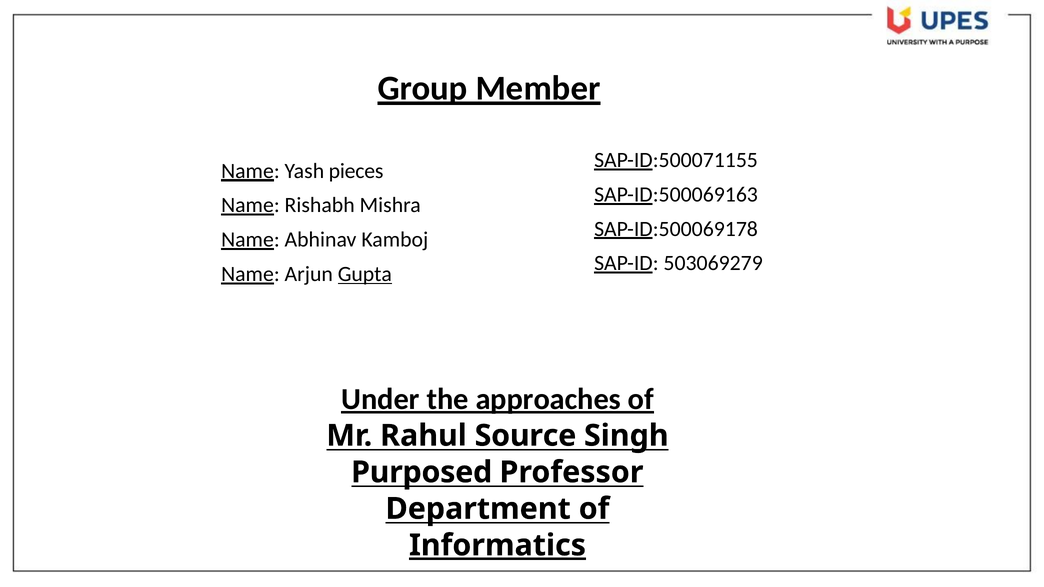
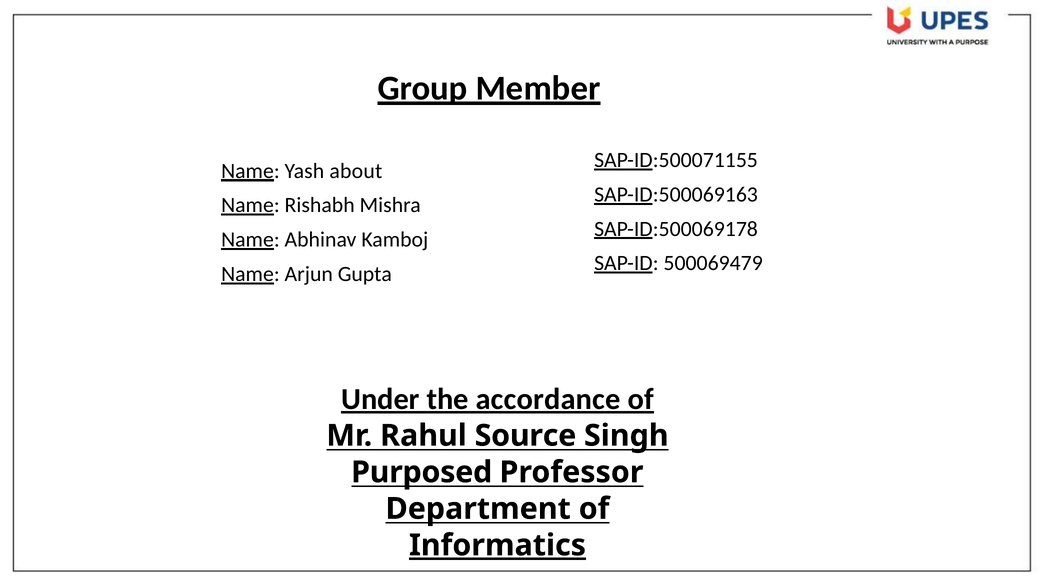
pieces: pieces -> about
503069279: 503069279 -> 500069479
Gupta underline: present -> none
approaches: approaches -> accordance
